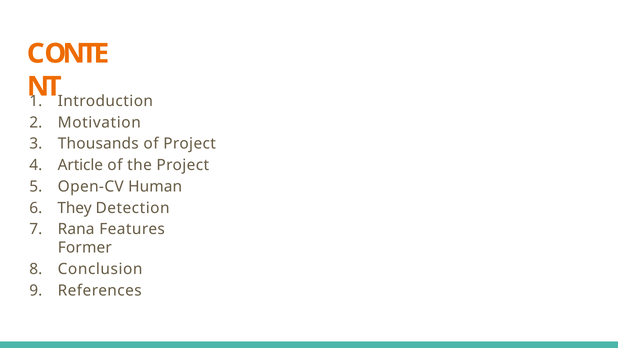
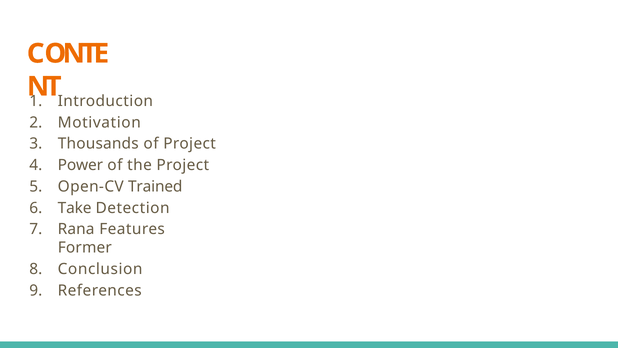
Article: Article -> Power
Human: Human -> Trained
They: They -> Take
